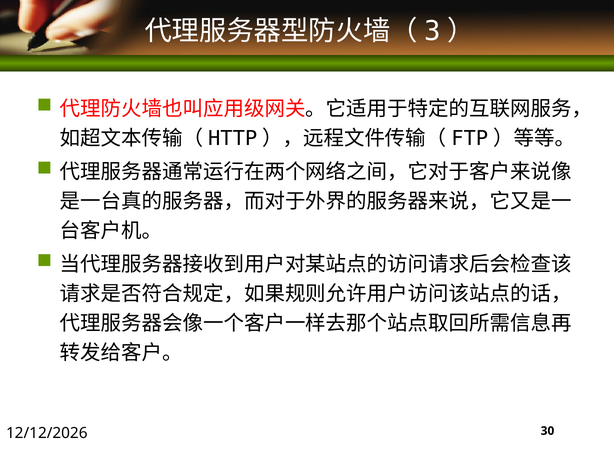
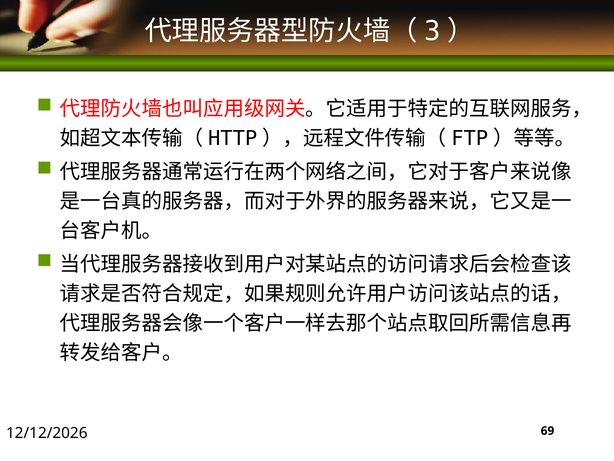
30: 30 -> 69
